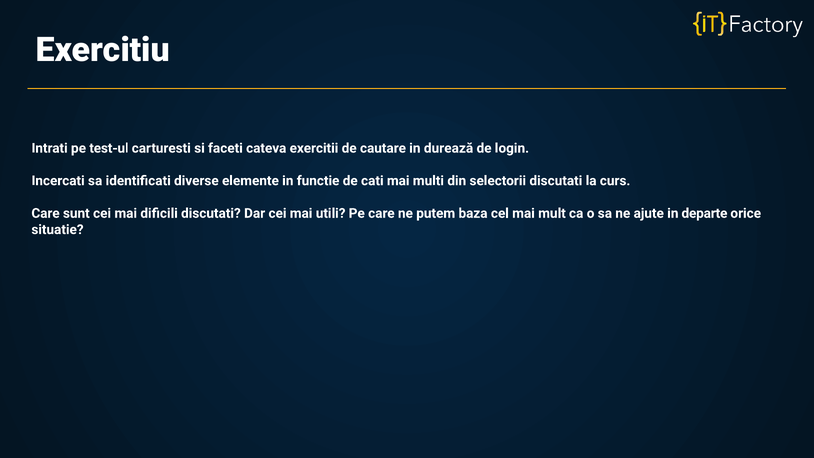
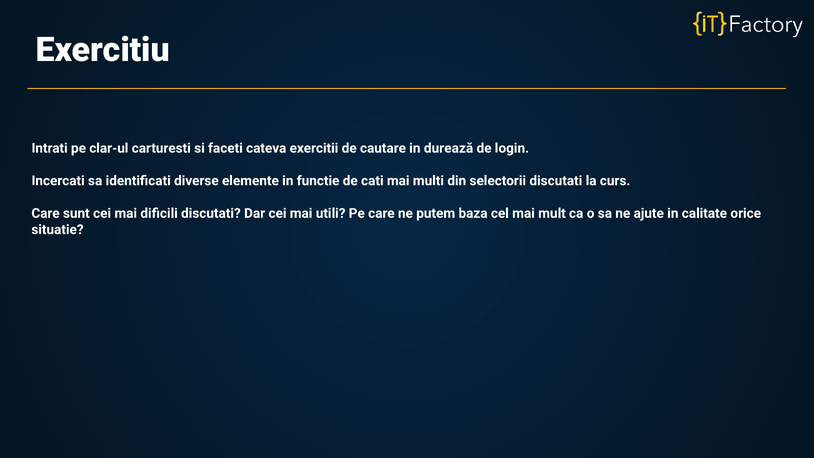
test-ul: test-ul -> clar-ul
departe: departe -> calitate
